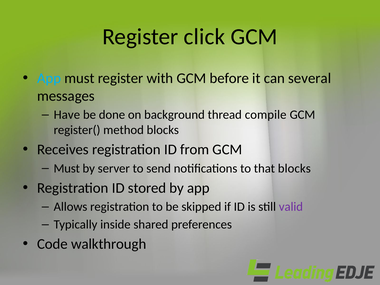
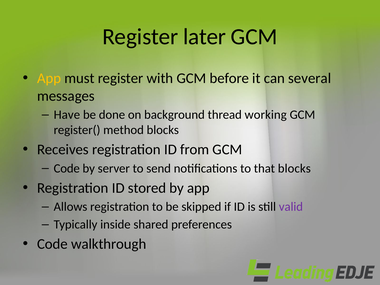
click: click -> later
App at (49, 78) colour: light blue -> yellow
compile: compile -> working
Must at (67, 168): Must -> Code
